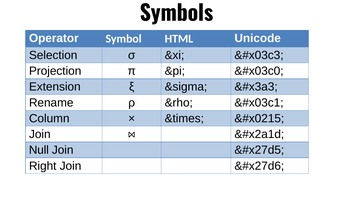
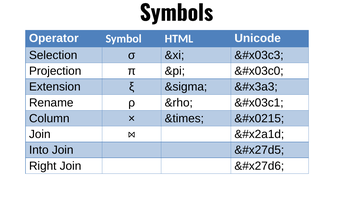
Null: Null -> Into
